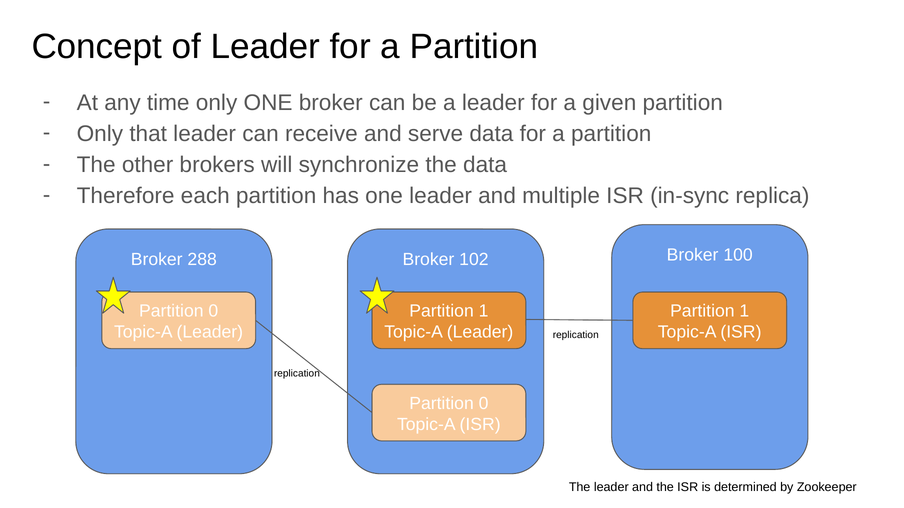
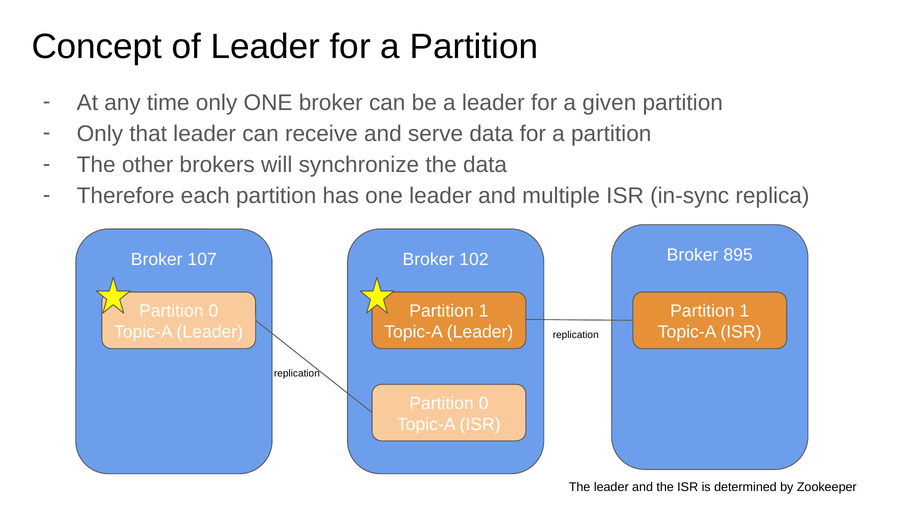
100: 100 -> 895
288: 288 -> 107
